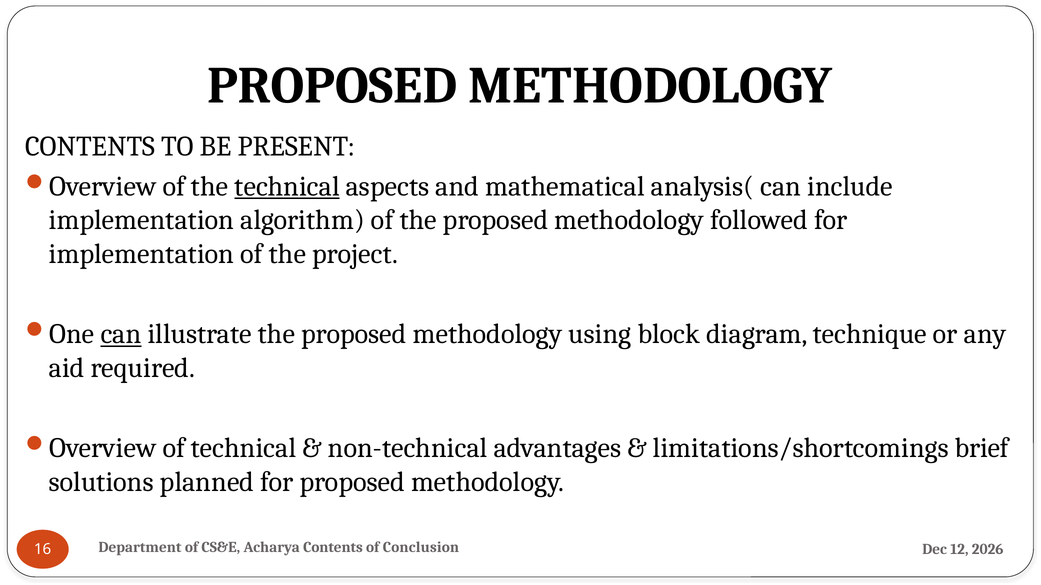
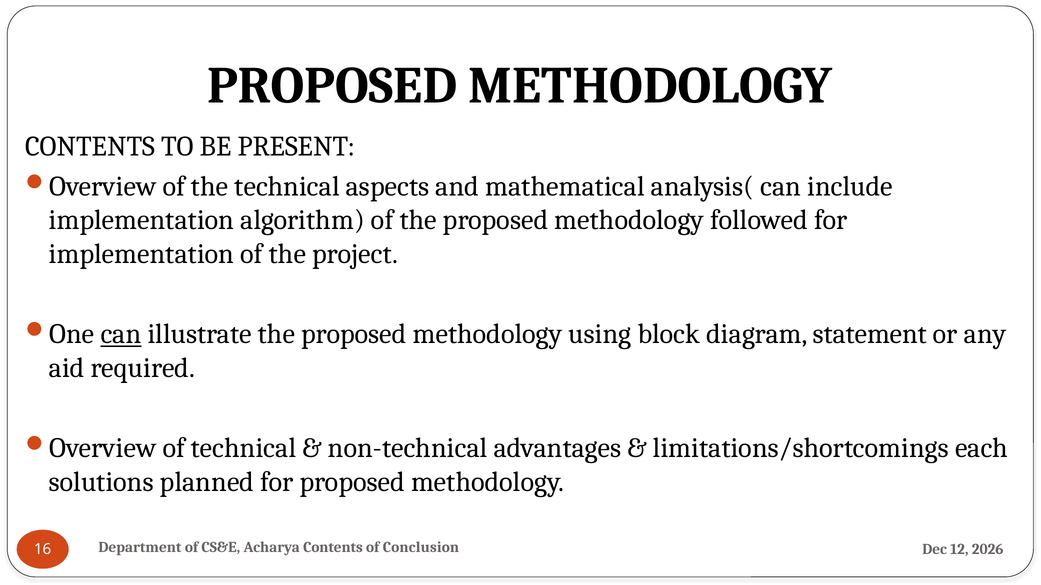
technical at (287, 186) underline: present -> none
technique: technique -> statement
brief: brief -> each
